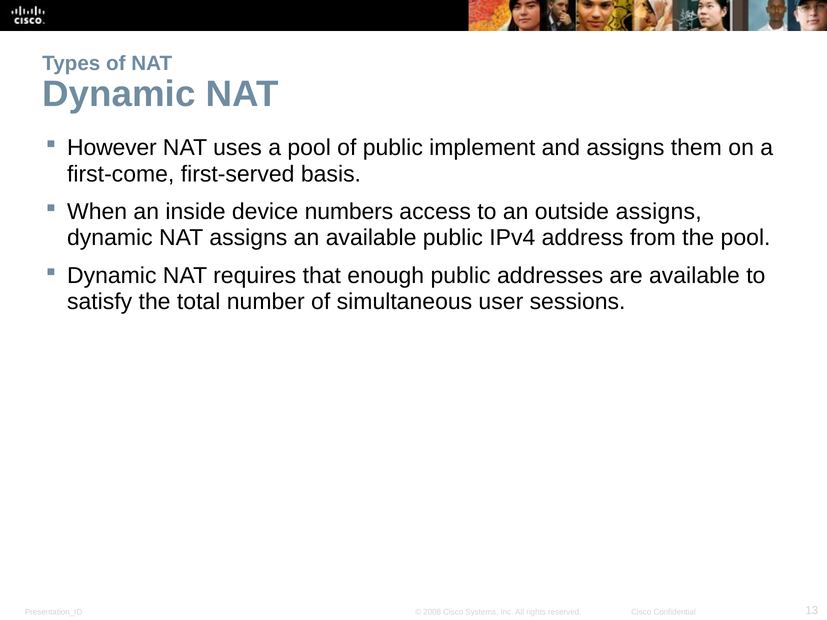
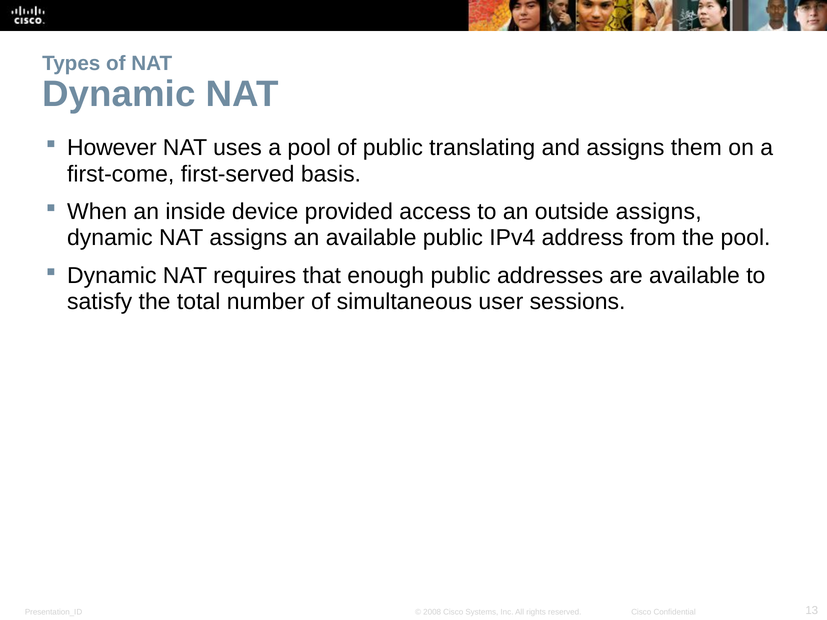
implement: implement -> translating
numbers: numbers -> provided
